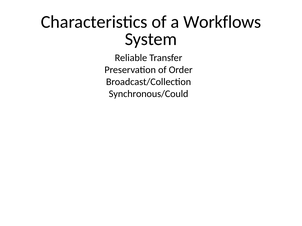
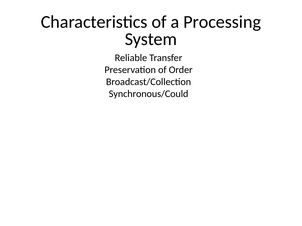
Workflows: Workflows -> Processing
